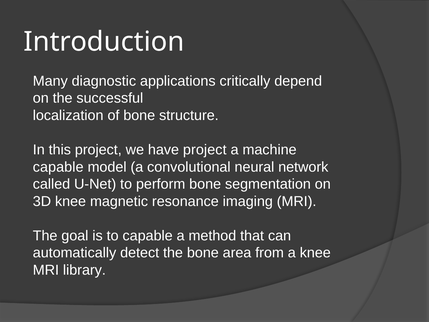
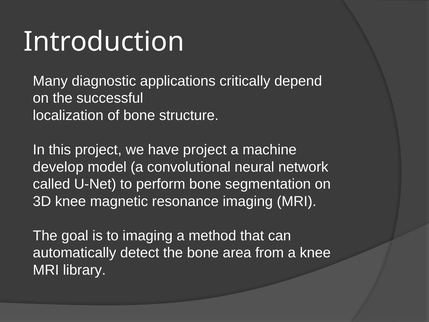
capable at (58, 167): capable -> develop
to capable: capable -> imaging
